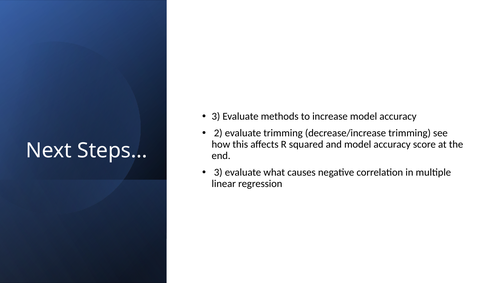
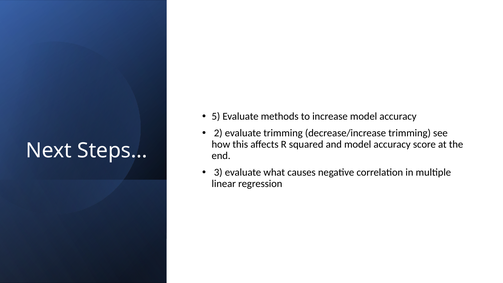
3 at (216, 116): 3 -> 5
